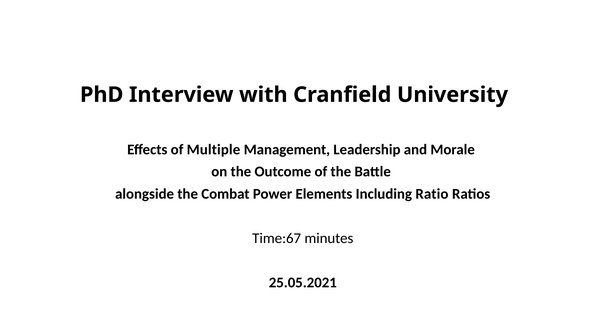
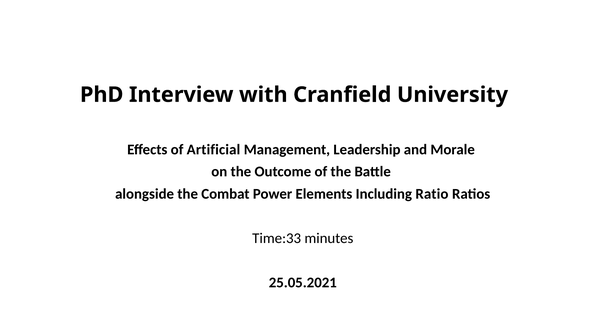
Multiple: Multiple -> Artificial
Time:67: Time:67 -> Time:33
